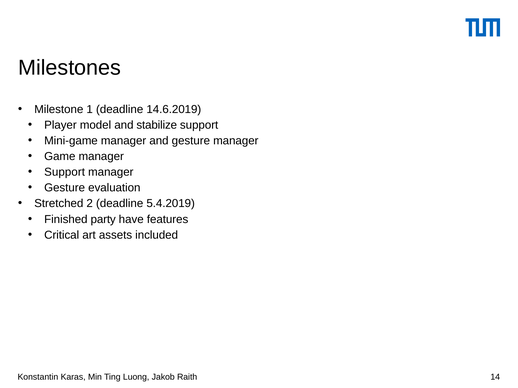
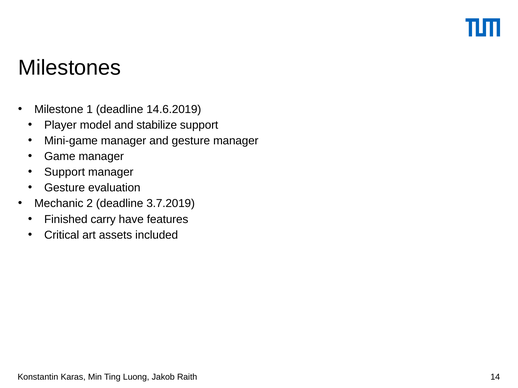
Stretched: Stretched -> Mechanic
5.4.2019: 5.4.2019 -> 3.7.2019
party: party -> carry
